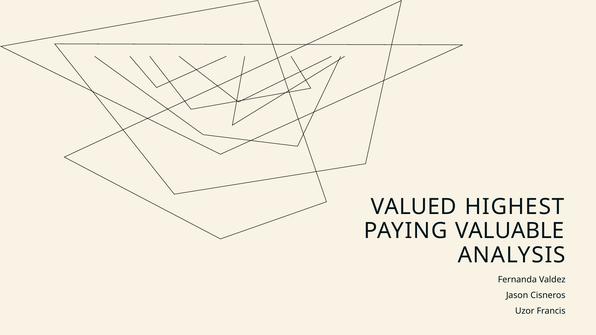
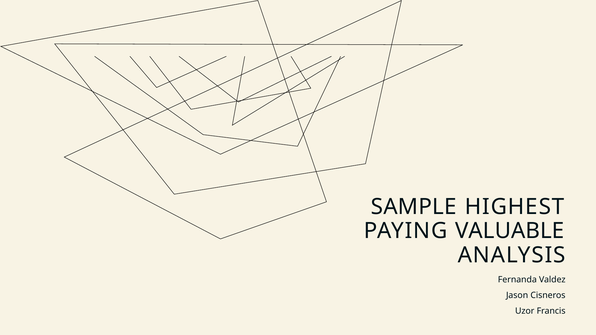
VALUED: VALUED -> SAMPLE
